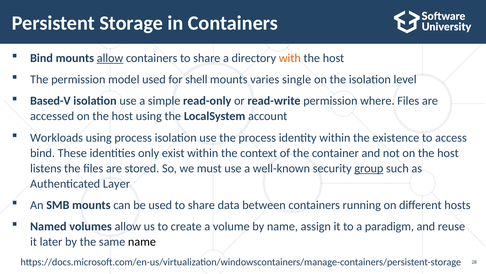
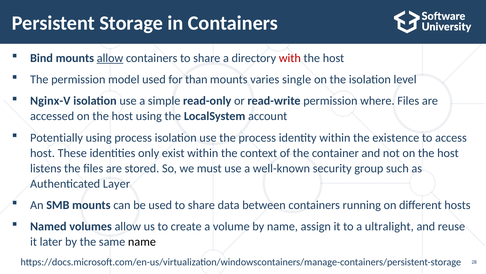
with colour: orange -> red
shell: shell -> than
Based-V: Based-V -> Nginx-V
Workloads: Workloads -> Potentially
bind at (43, 153): bind -> host
group underline: present -> none
paradigm: paradigm -> ultralight
